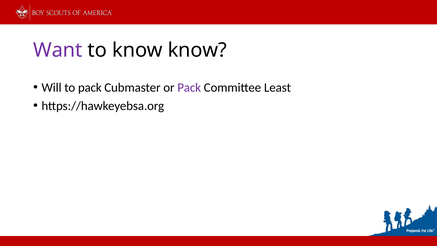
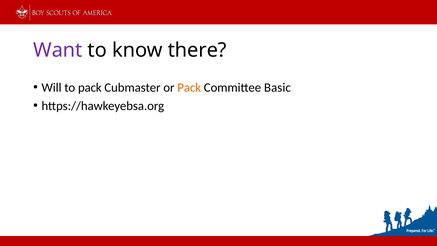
know know: know -> there
Pack at (189, 88) colour: purple -> orange
Least: Least -> Basic
